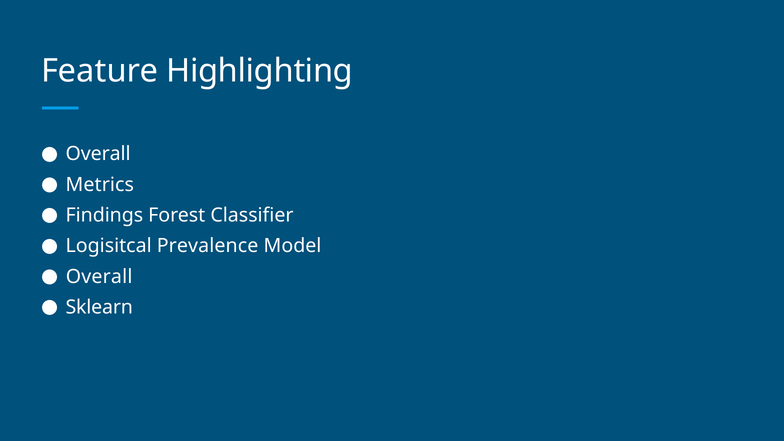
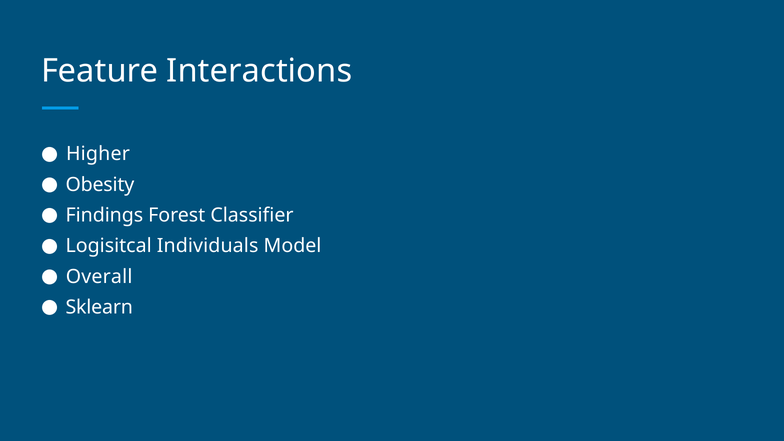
Highlighting: Highlighting -> Interactions
Overall at (98, 154): Overall -> Higher
Metrics: Metrics -> Obesity
Prevalence: Prevalence -> Individuals
